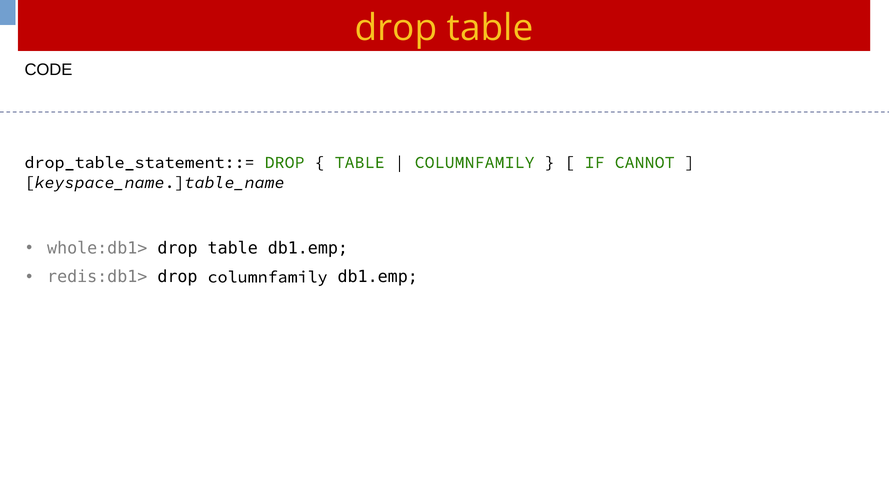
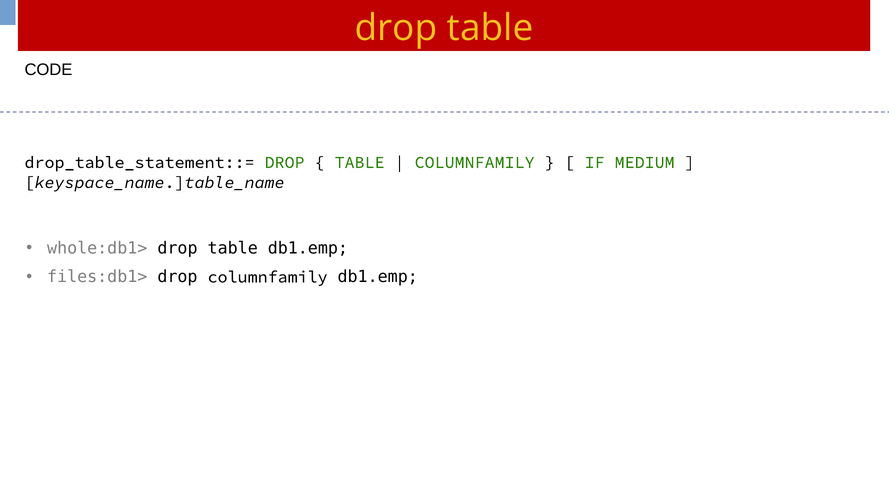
CANNOT: CANNOT -> MEDIUM
redis:db1>: redis:db1> -> files:db1>
